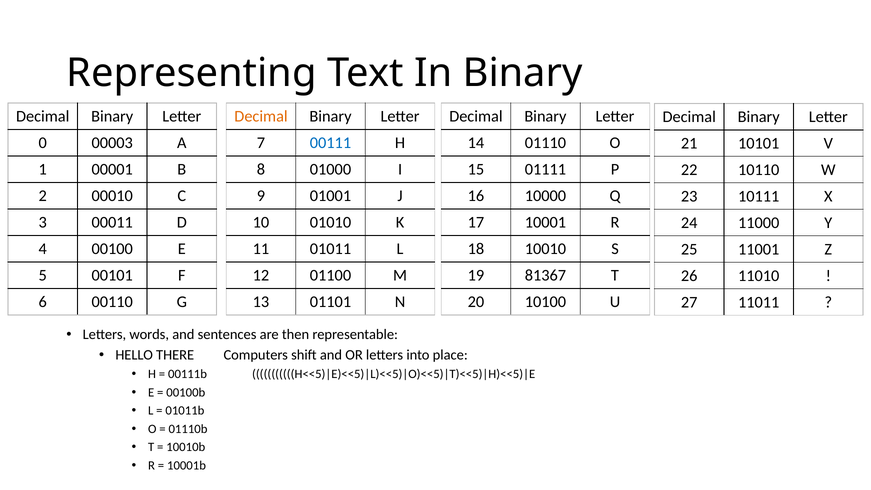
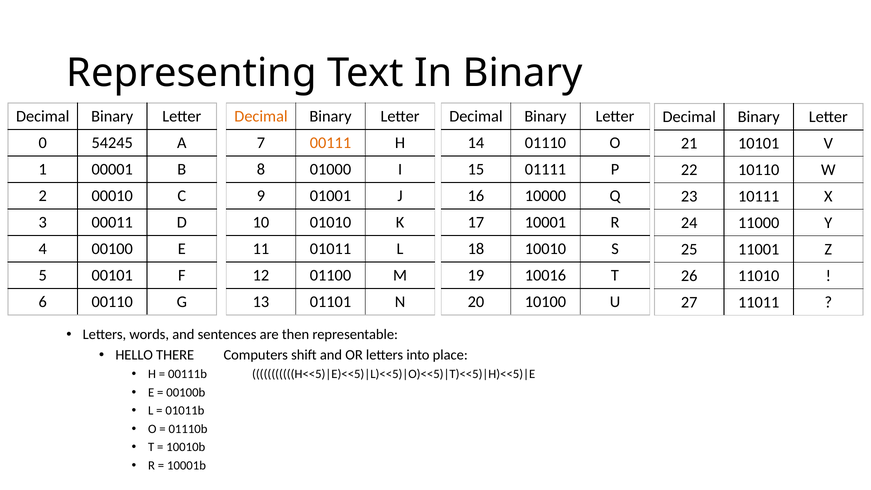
00003: 00003 -> 54245
00111 colour: blue -> orange
81367: 81367 -> 10016
